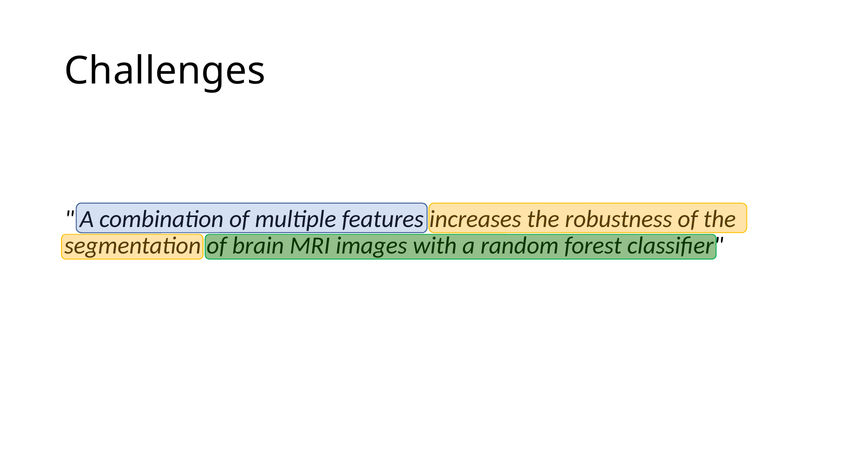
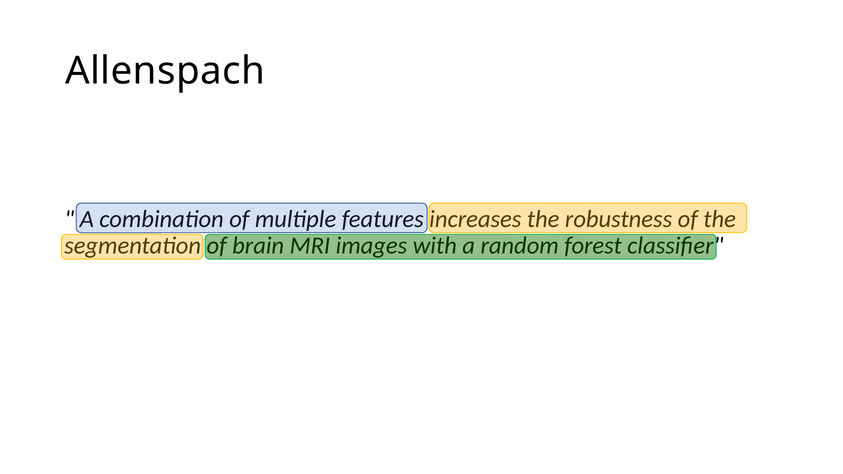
Challenges: Challenges -> Allenspach
